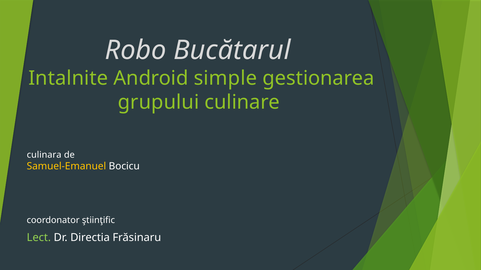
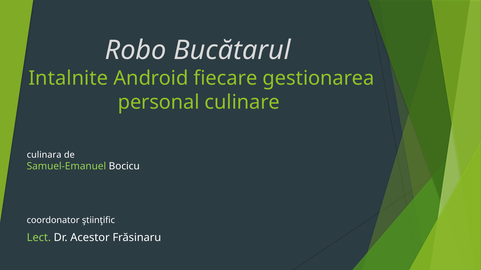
simple: simple -> fiecare
grupului: grupului -> personal
Samuel-Emanuel colour: yellow -> light green
Directia: Directia -> Acestor
